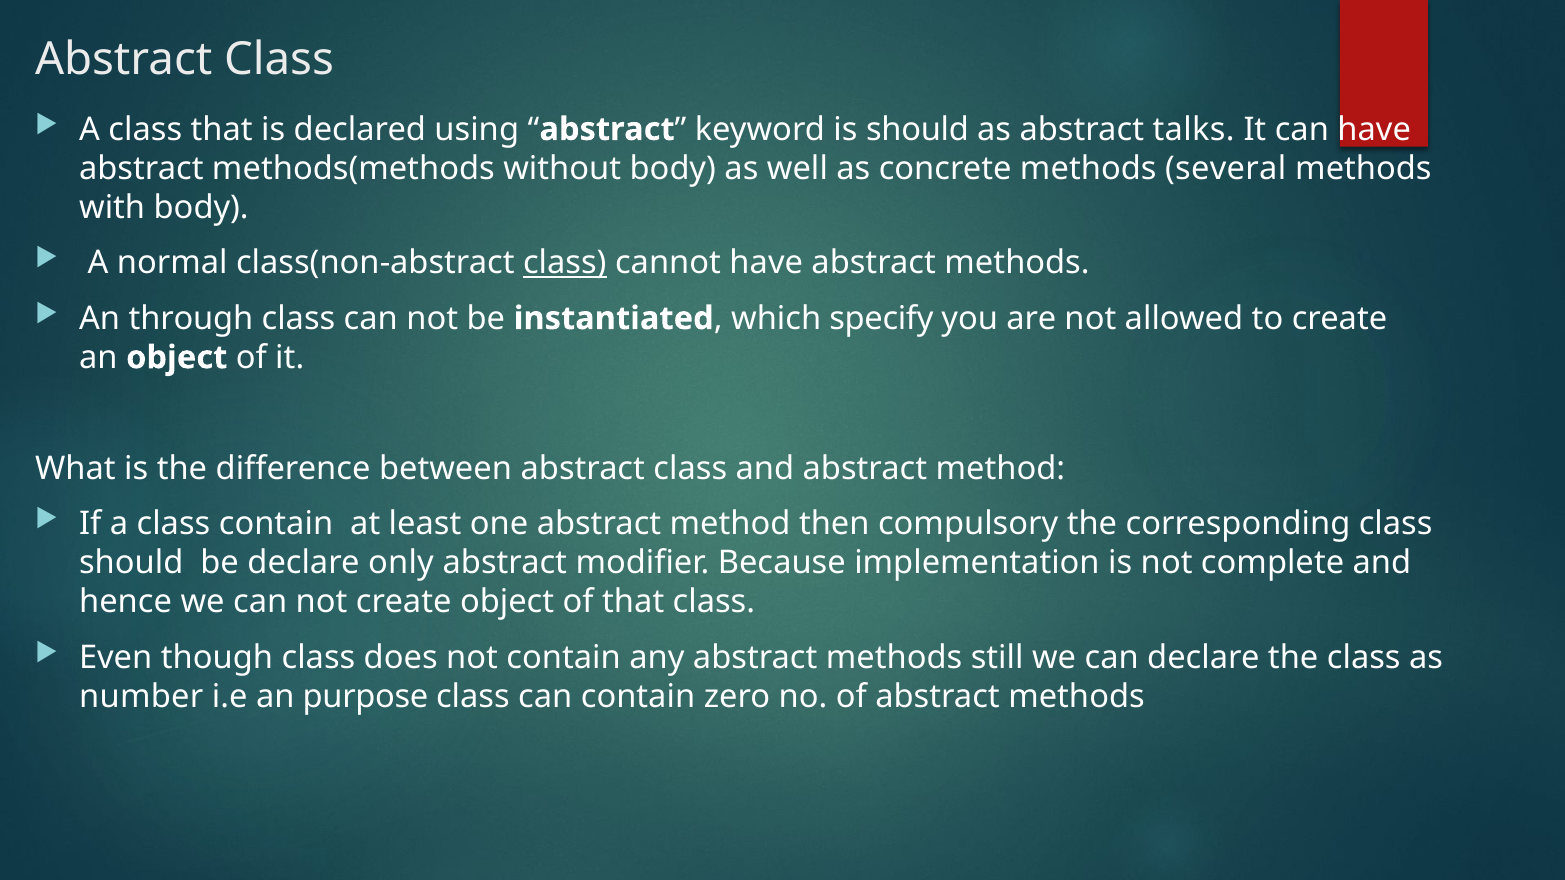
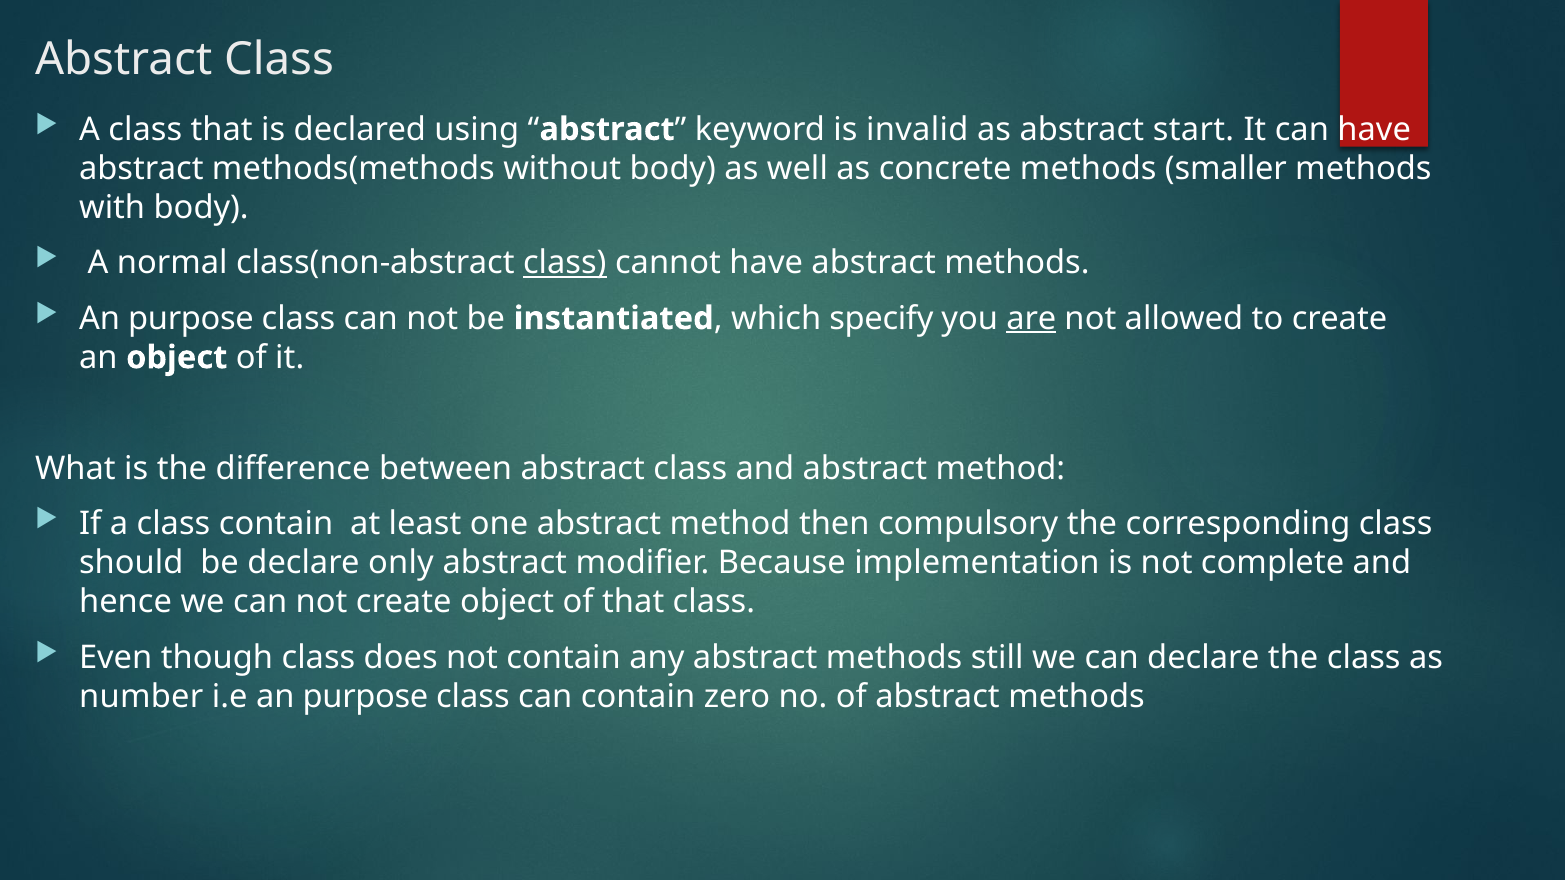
is should: should -> invalid
talks: talks -> start
several: several -> smaller
through at (191, 319): through -> purpose
are underline: none -> present
